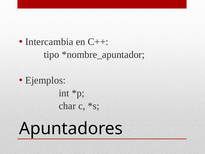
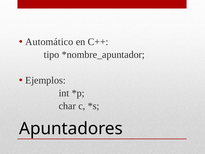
Intercambia: Intercambia -> Automático
